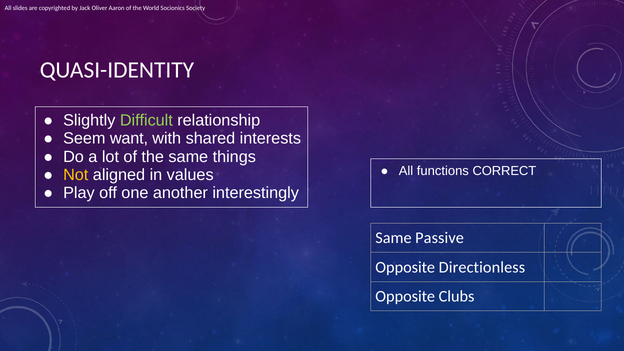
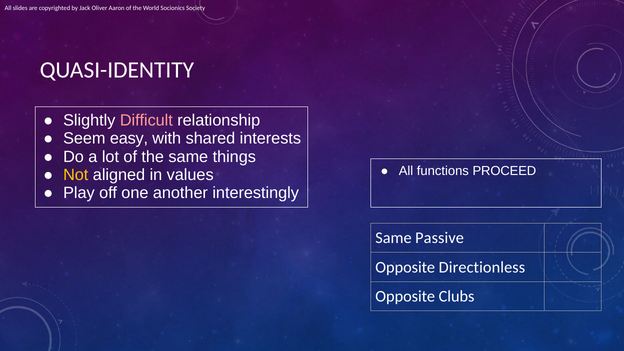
Difficult colour: light green -> pink
want: want -> easy
CORRECT: CORRECT -> PROCEED
